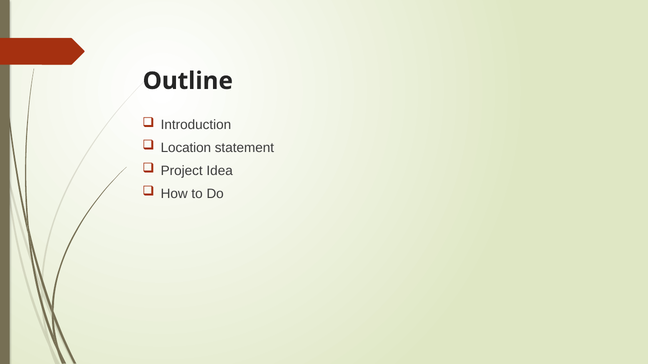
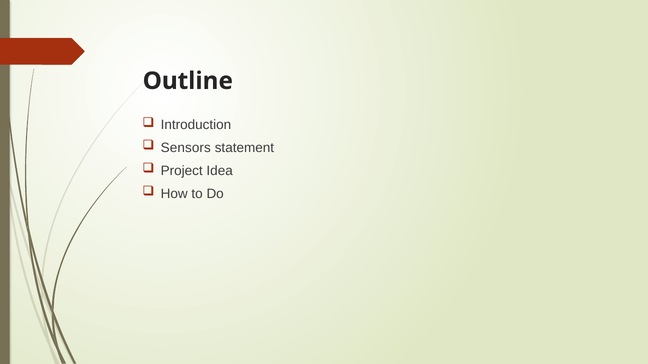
Location: Location -> Sensors
